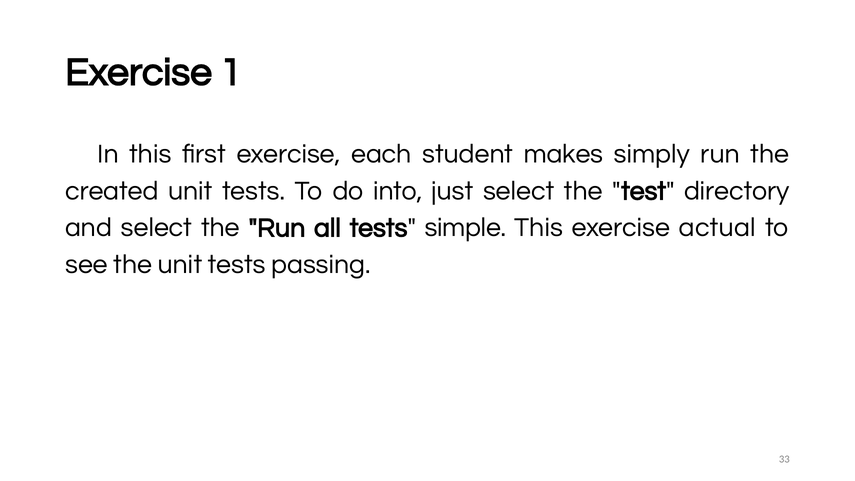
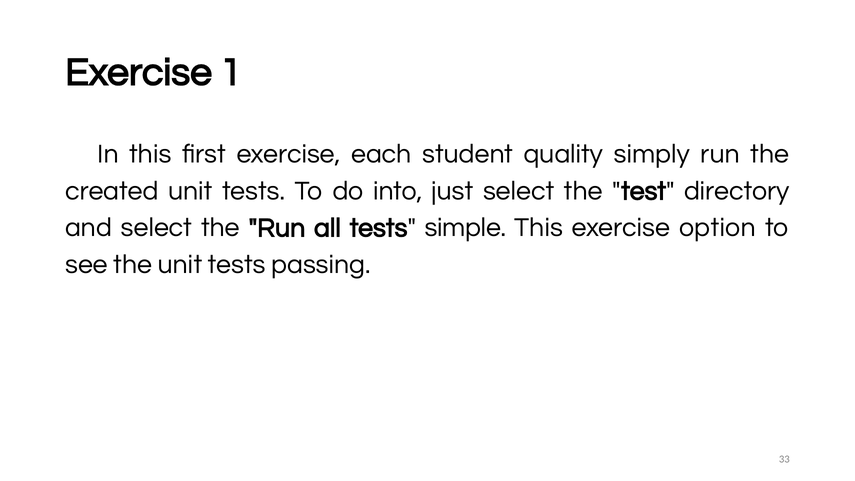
makes: makes -> quality
actual: actual -> option
